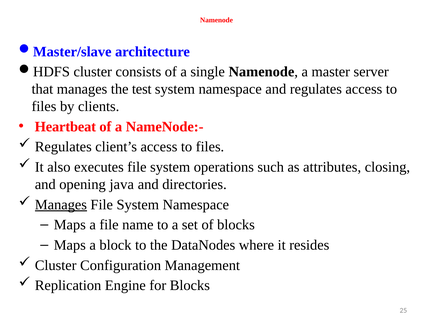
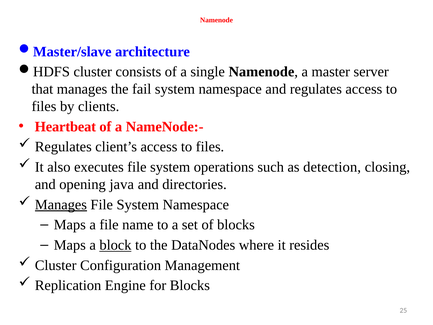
test: test -> fail
attributes: attributes -> detection
block underline: none -> present
